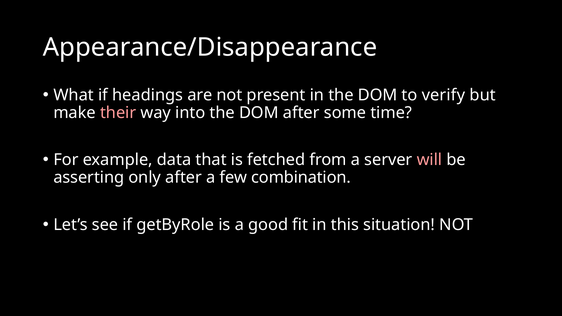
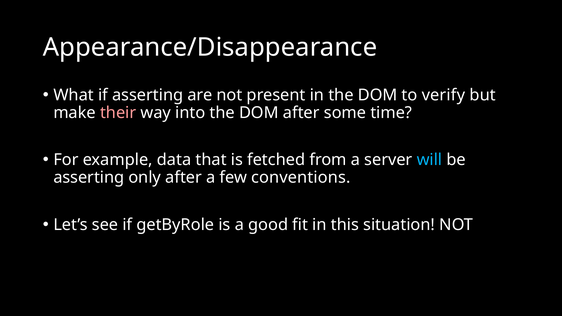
if headings: headings -> asserting
will colour: pink -> light blue
combination: combination -> conventions
